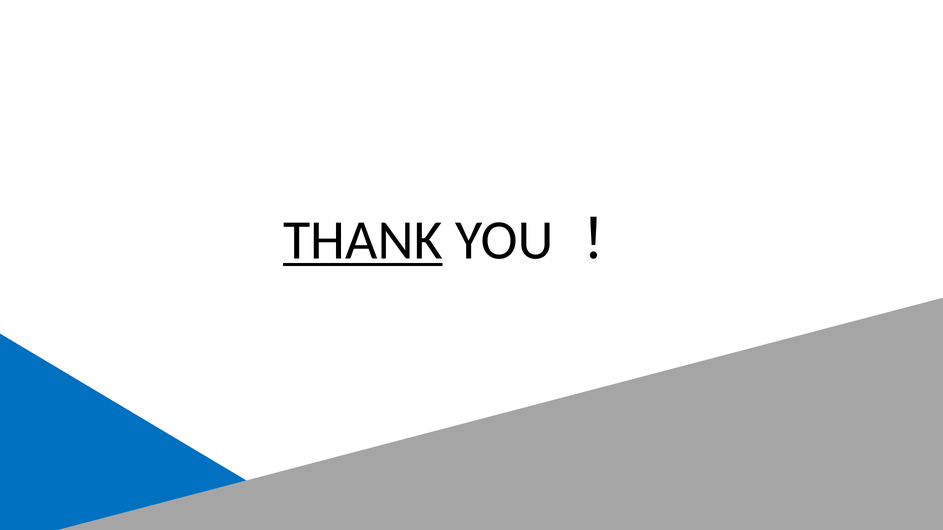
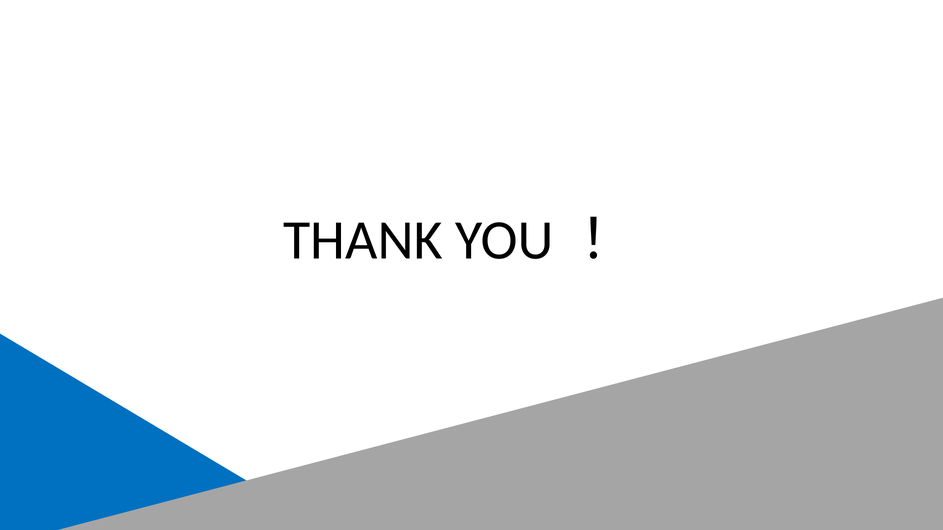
THANK underline: present -> none
